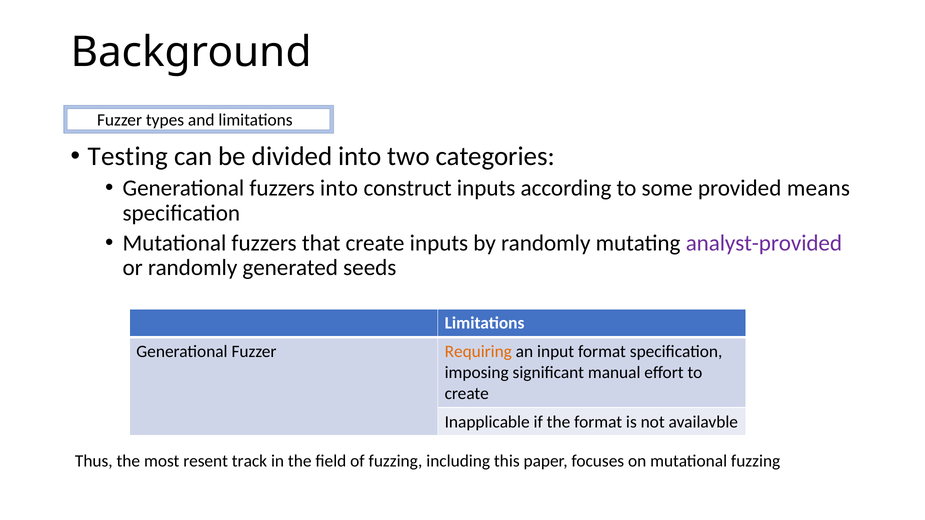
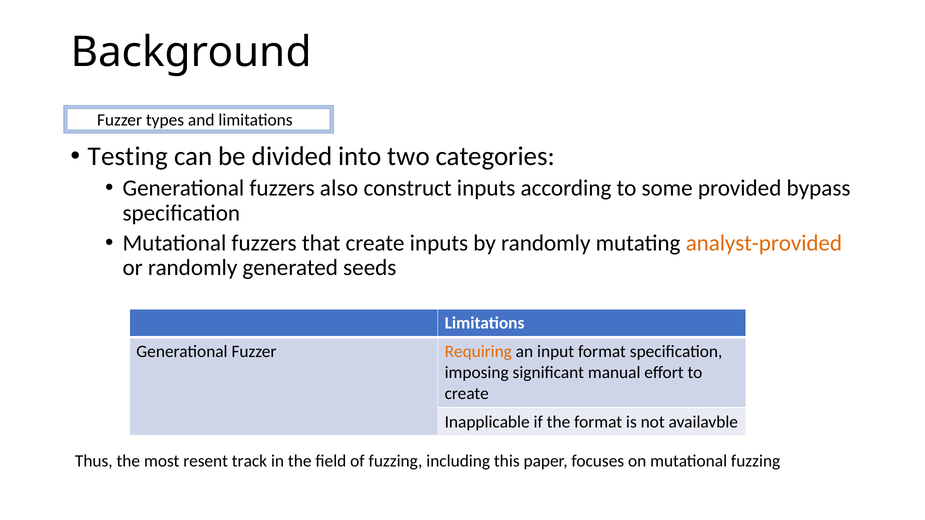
fuzzers into: into -> also
means: means -> bypass
analyst-provided colour: purple -> orange
